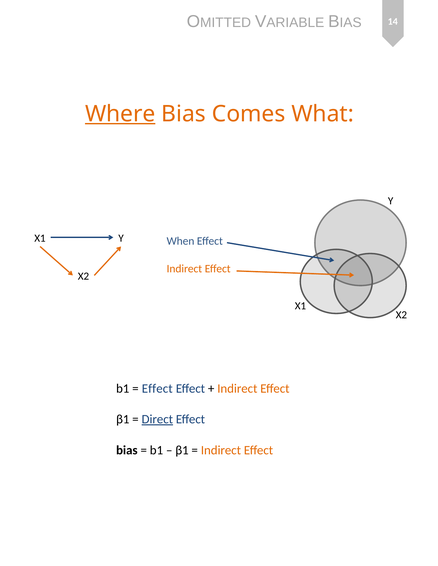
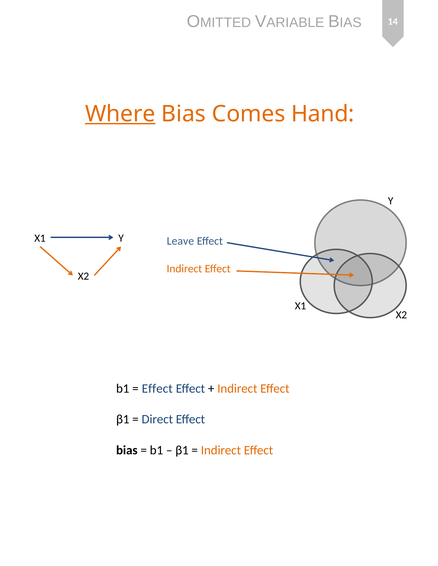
What: What -> Hand
When: When -> Leave
Direct underline: present -> none
